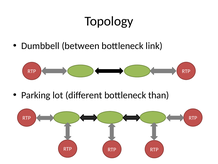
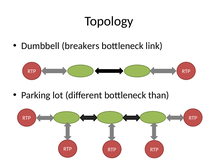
between: between -> breakers
